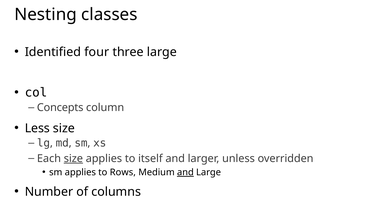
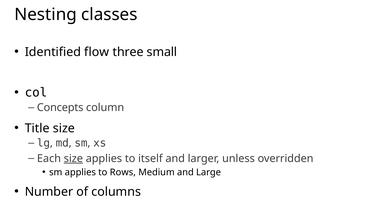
four: four -> flow
three large: large -> small
Less: Less -> Title
and at (185, 173) underline: present -> none
